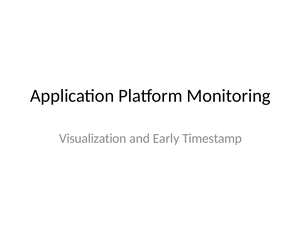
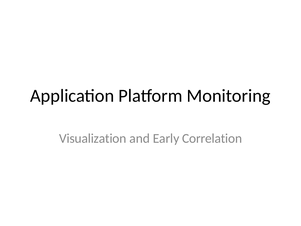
Timestamp: Timestamp -> Correlation
